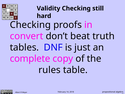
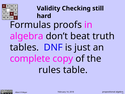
Checking at (30, 25): Checking -> Formulas
convert at (27, 36): convert -> algebra
